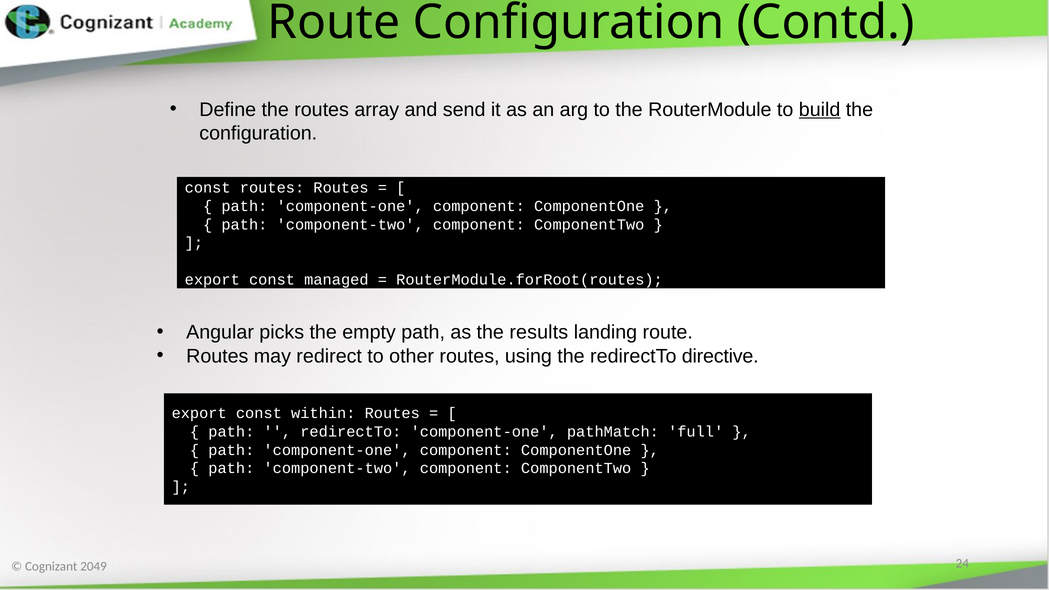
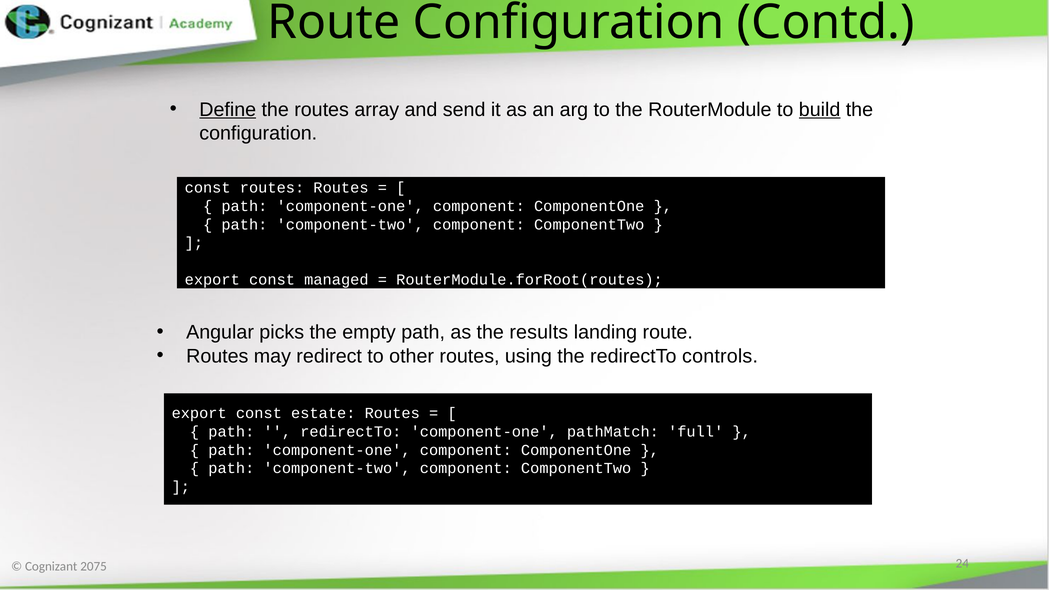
Define underline: none -> present
directive: directive -> controls
within: within -> estate
2049: 2049 -> 2075
